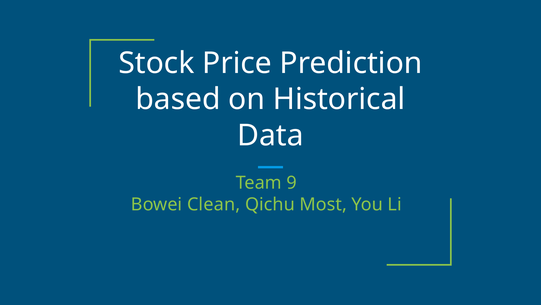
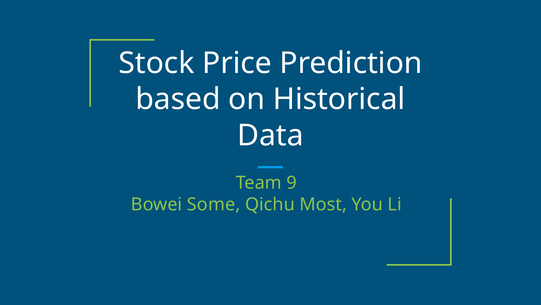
Clean: Clean -> Some
